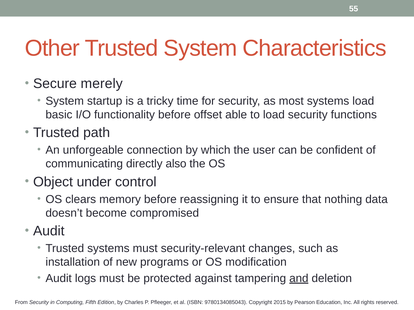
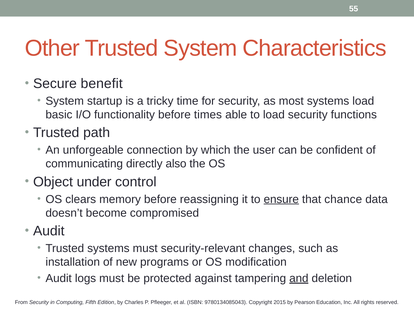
merely: merely -> benefit
offset: offset -> times
ensure underline: none -> present
nothing: nothing -> chance
